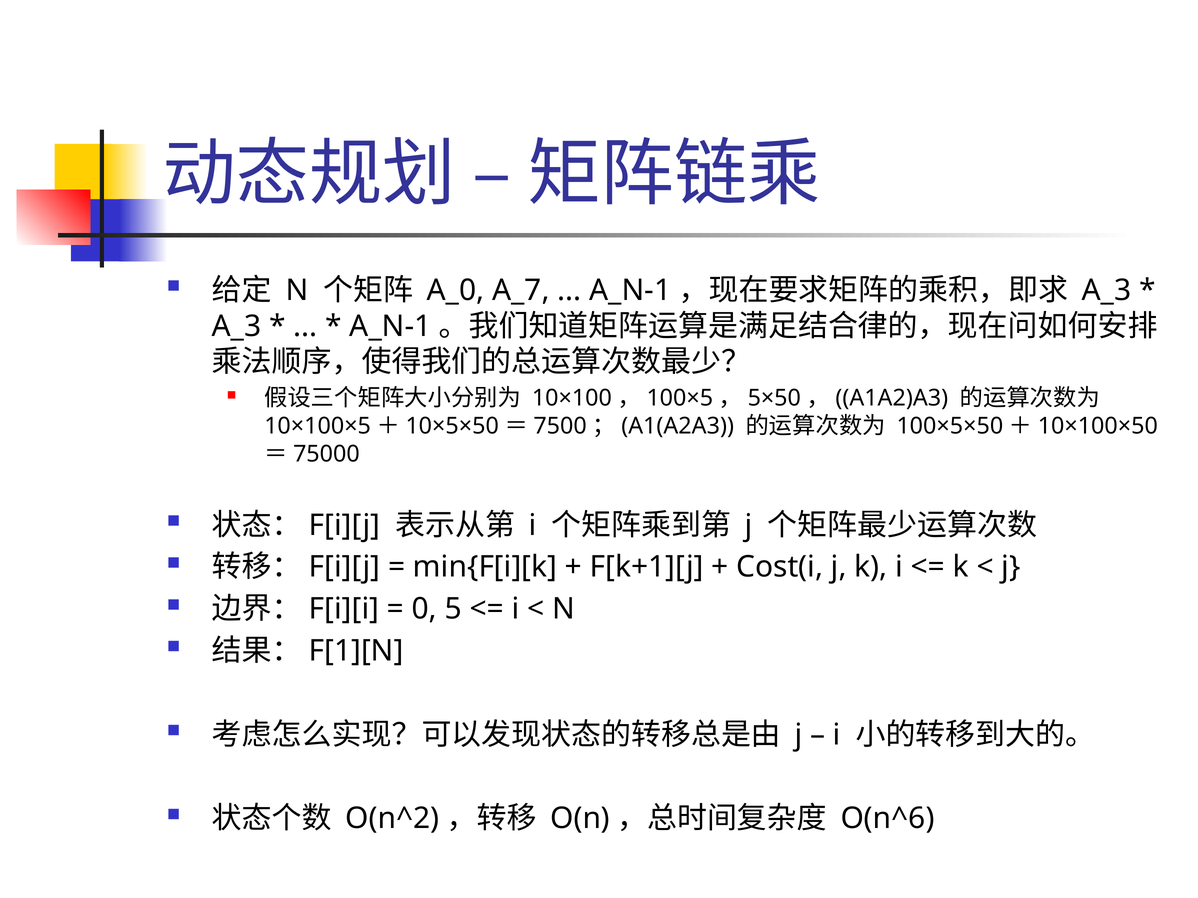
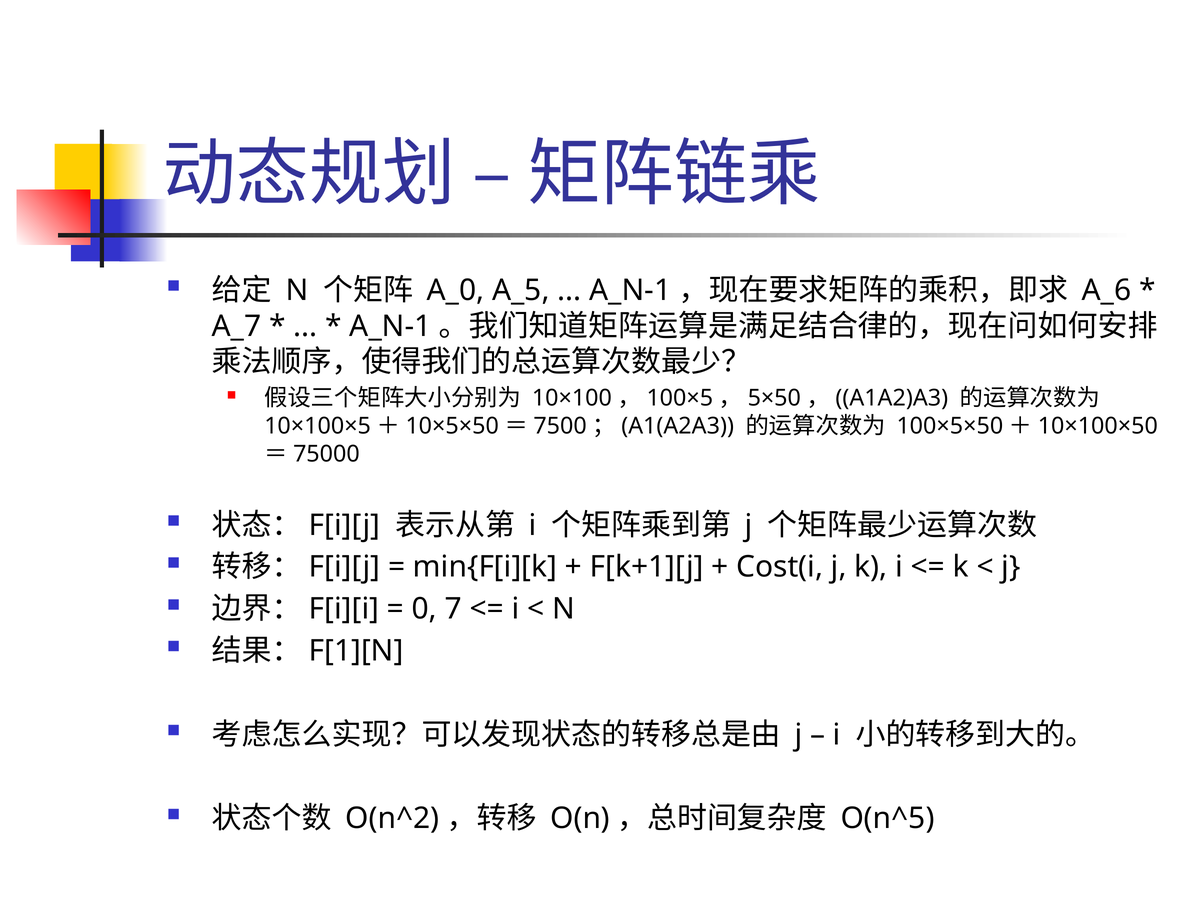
A_7: A_7 -> A_5
A_3 at (1107, 290): A_3 -> A_6
A_3 at (237, 326): A_3 -> A_7
5: 5 -> 7
O(n^6: O(n^6 -> O(n^5
